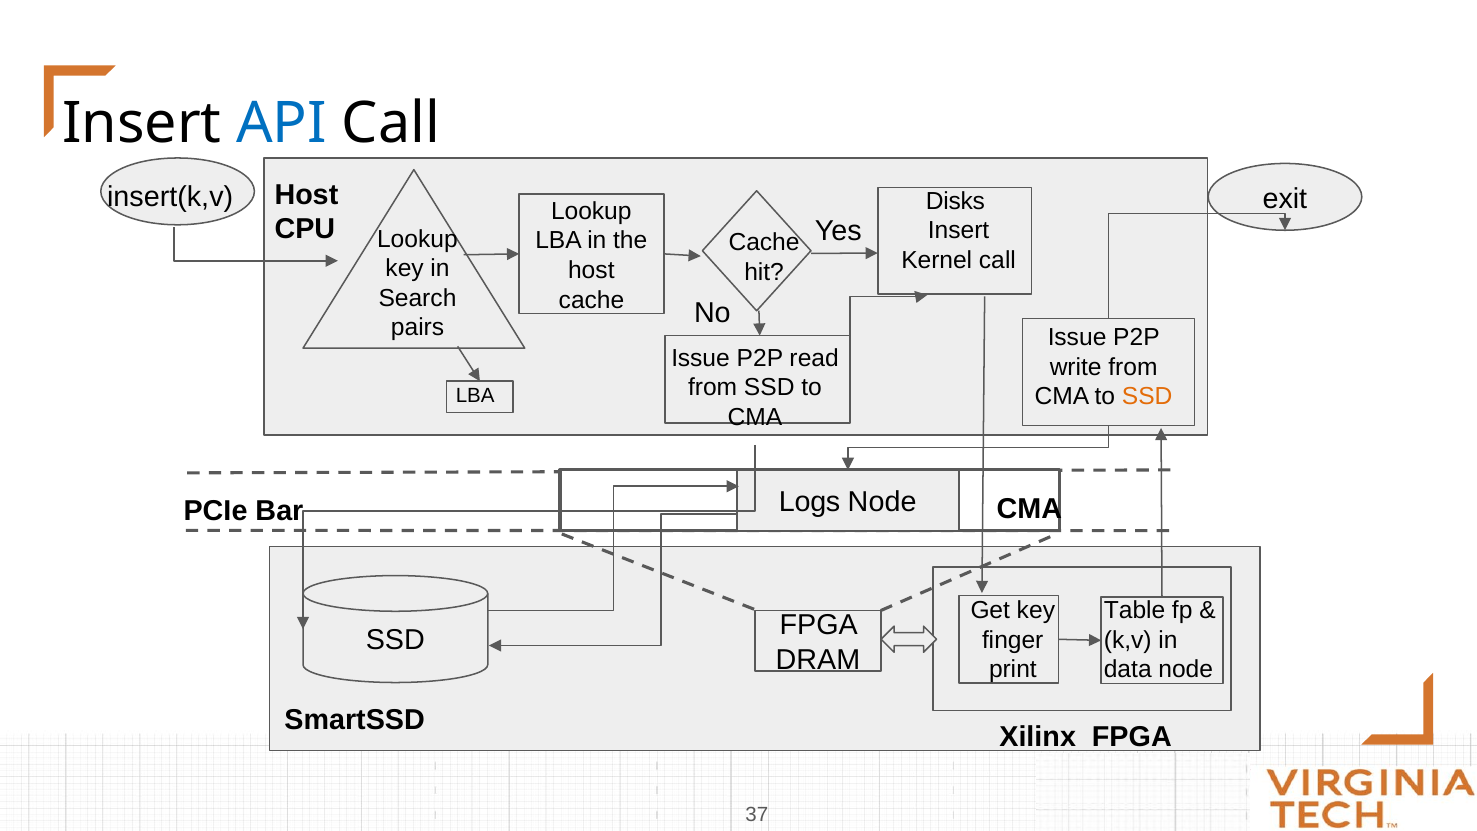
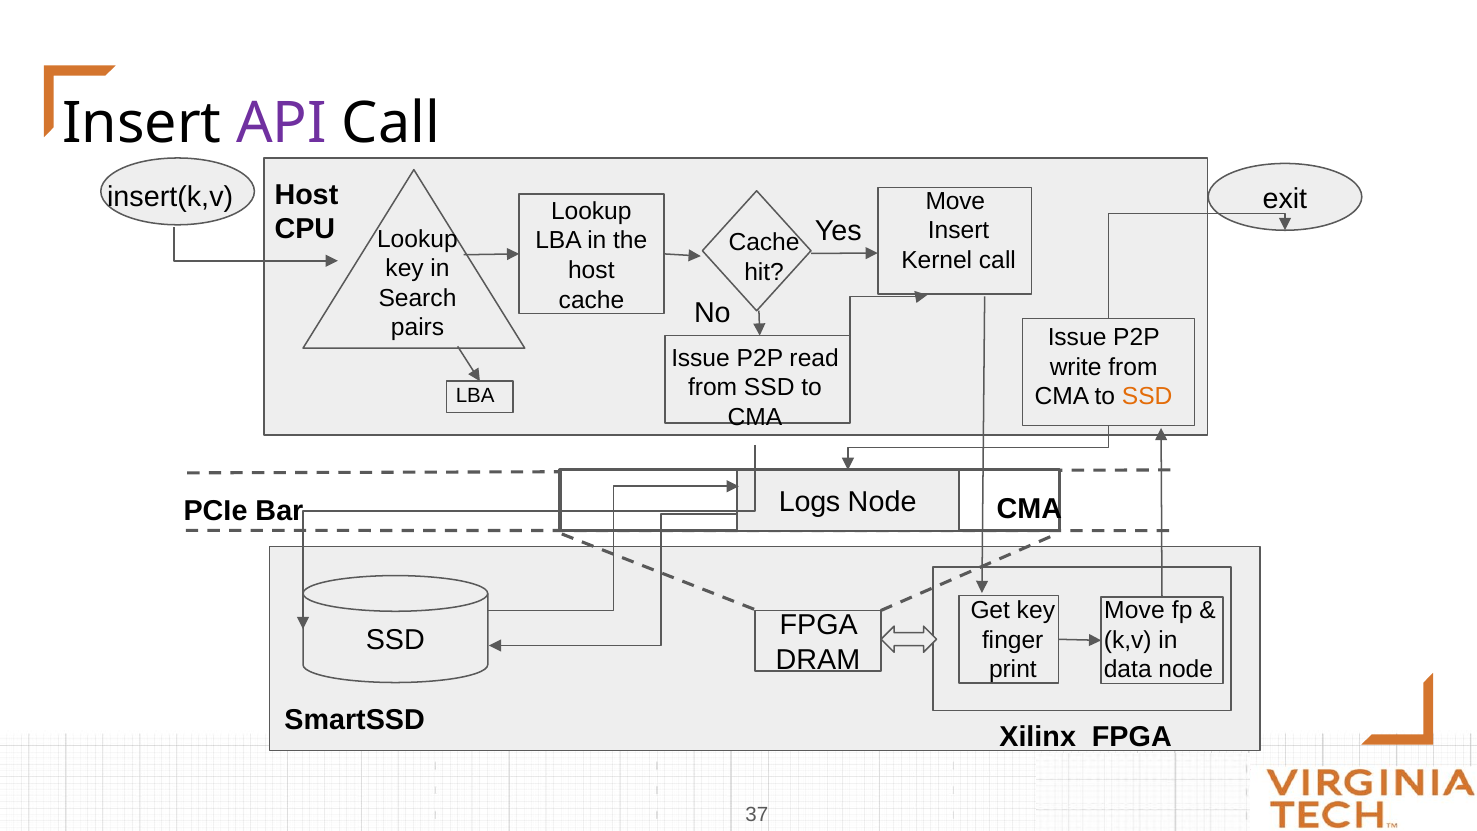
API colour: blue -> purple
Disks at (955, 201): Disks -> Move
Table at (1135, 611): Table -> Move
